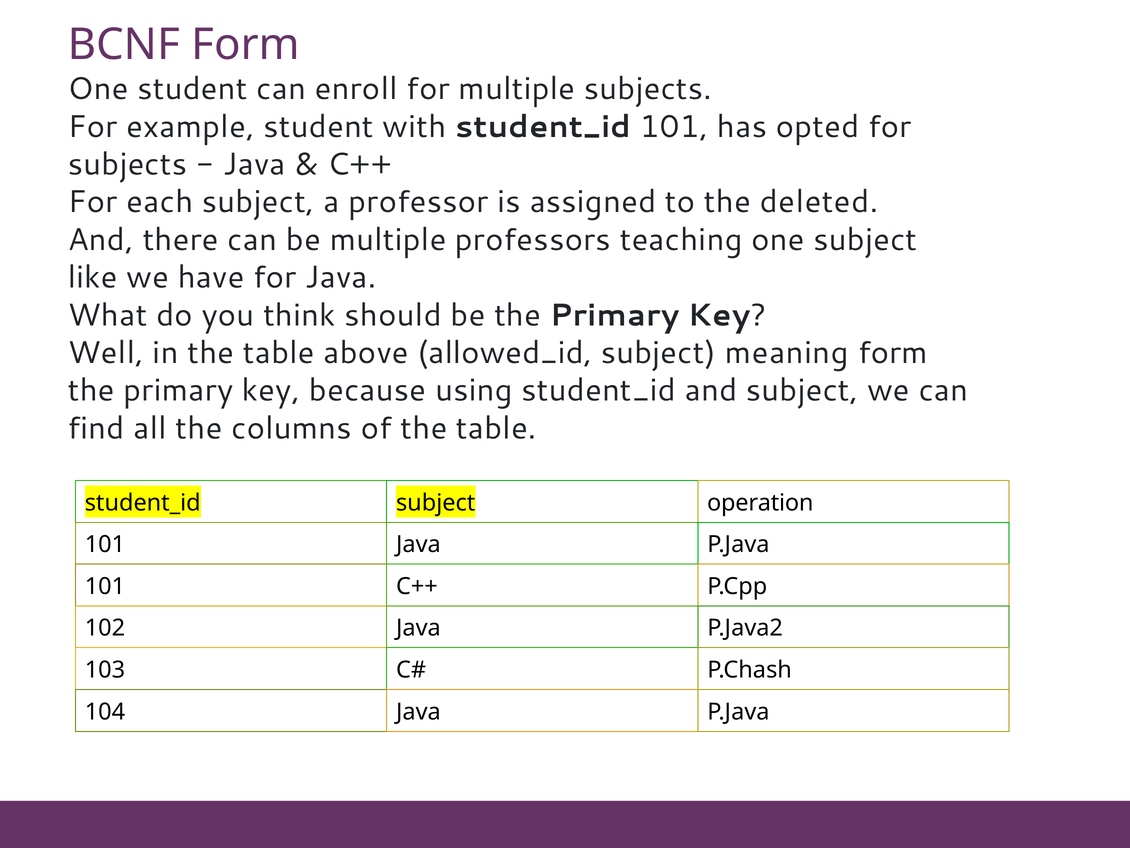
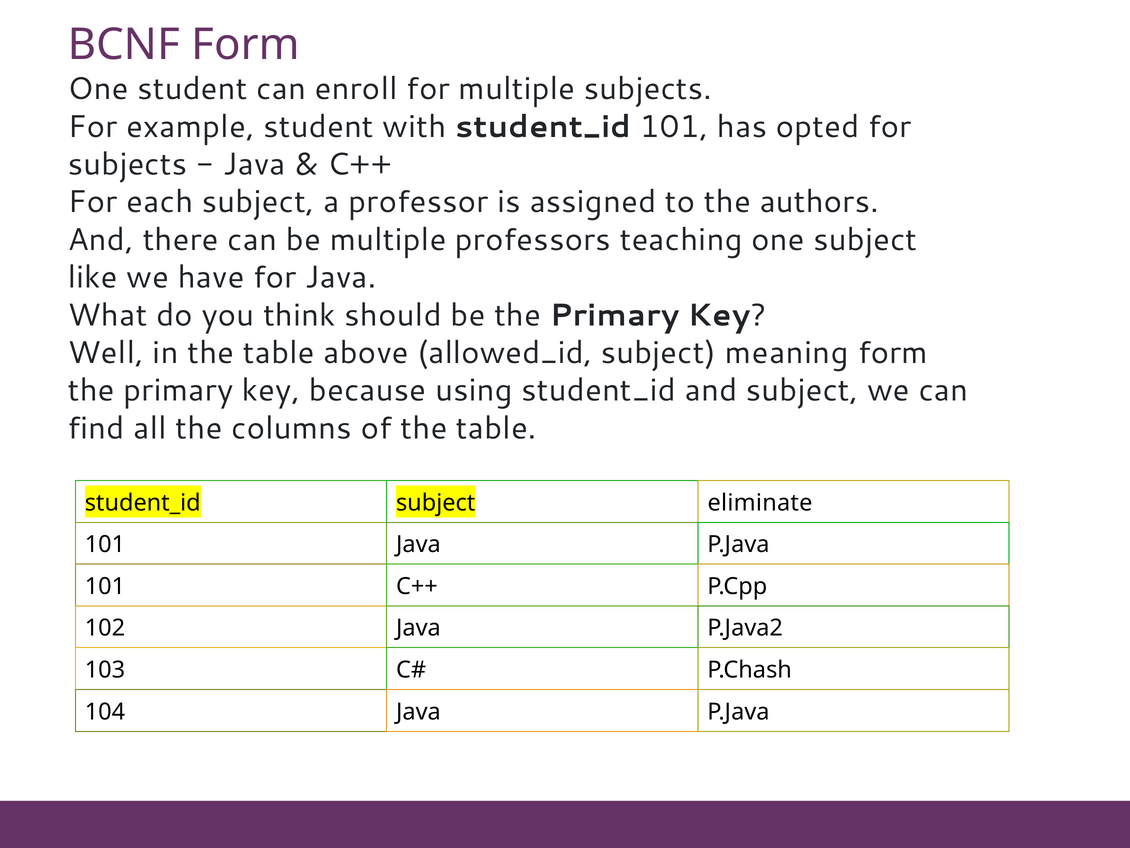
deleted: deleted -> authors
operation: operation -> eliminate
